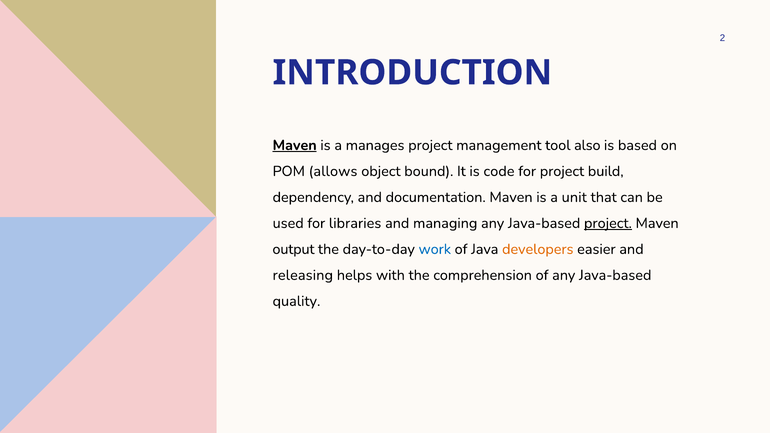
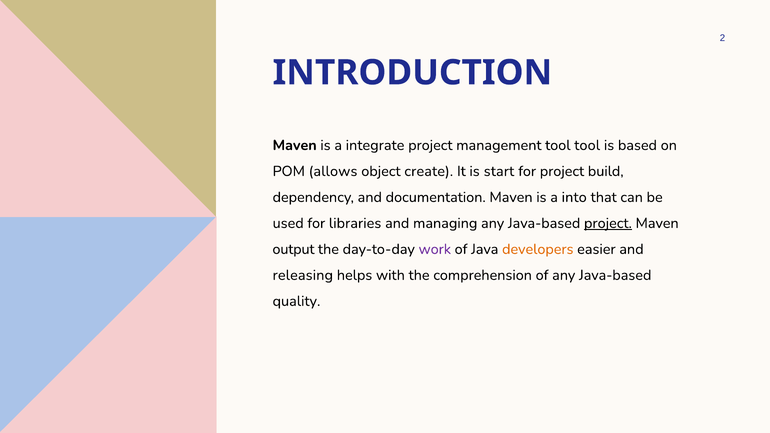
Maven at (295, 145) underline: present -> none
manages: manages -> integrate
tool also: also -> tool
bound: bound -> create
code: code -> start
unit: unit -> into
work colour: blue -> purple
